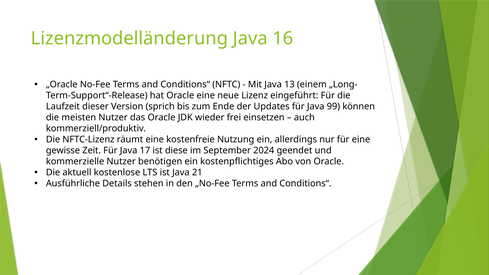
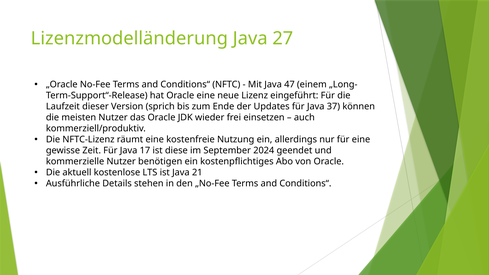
16: 16 -> 27
13: 13 -> 47
99: 99 -> 37
